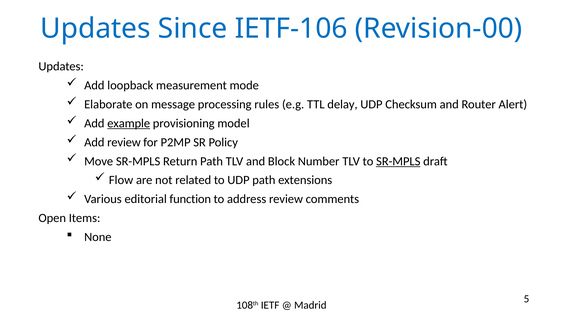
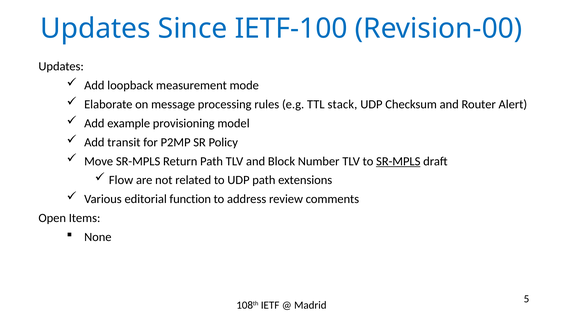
IETF-106: IETF-106 -> IETF-100
delay: delay -> stack
example underline: present -> none
Add review: review -> transit
